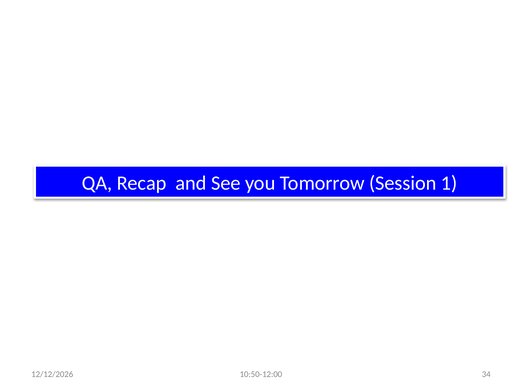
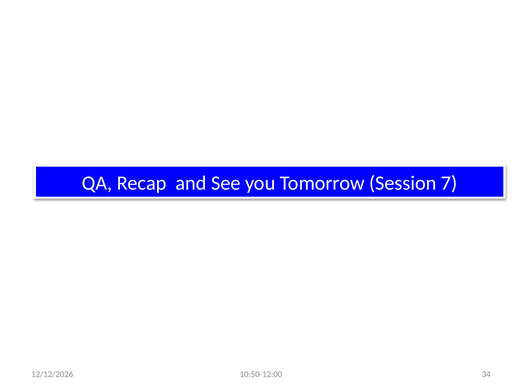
1: 1 -> 7
